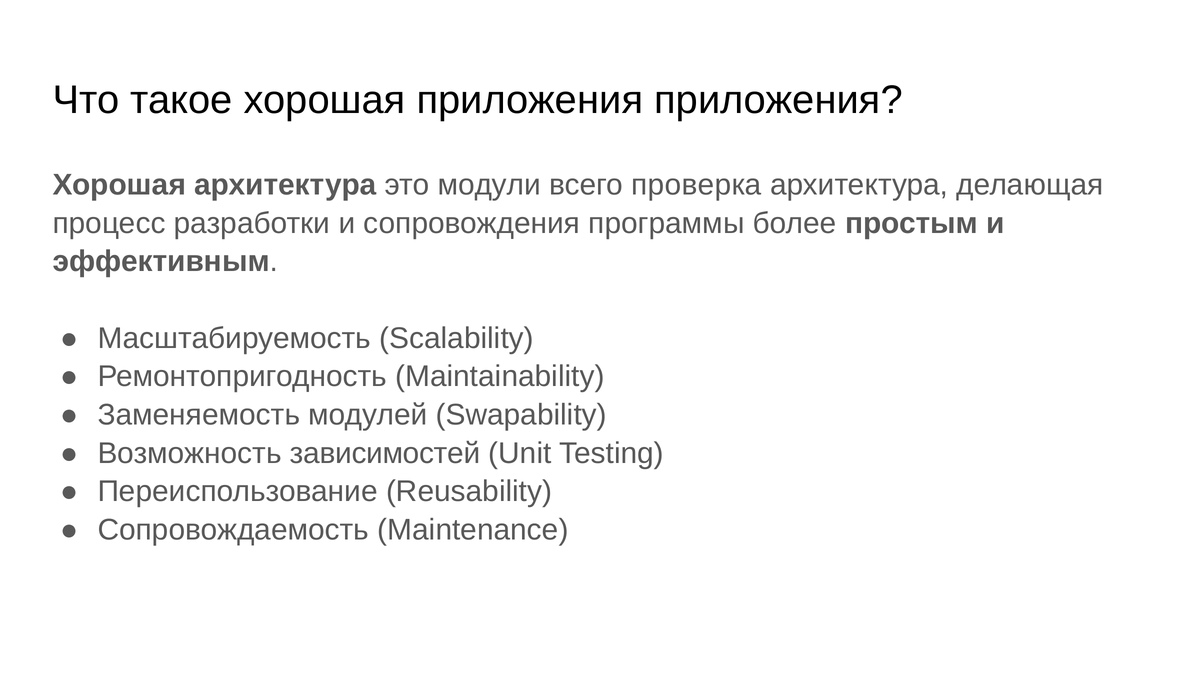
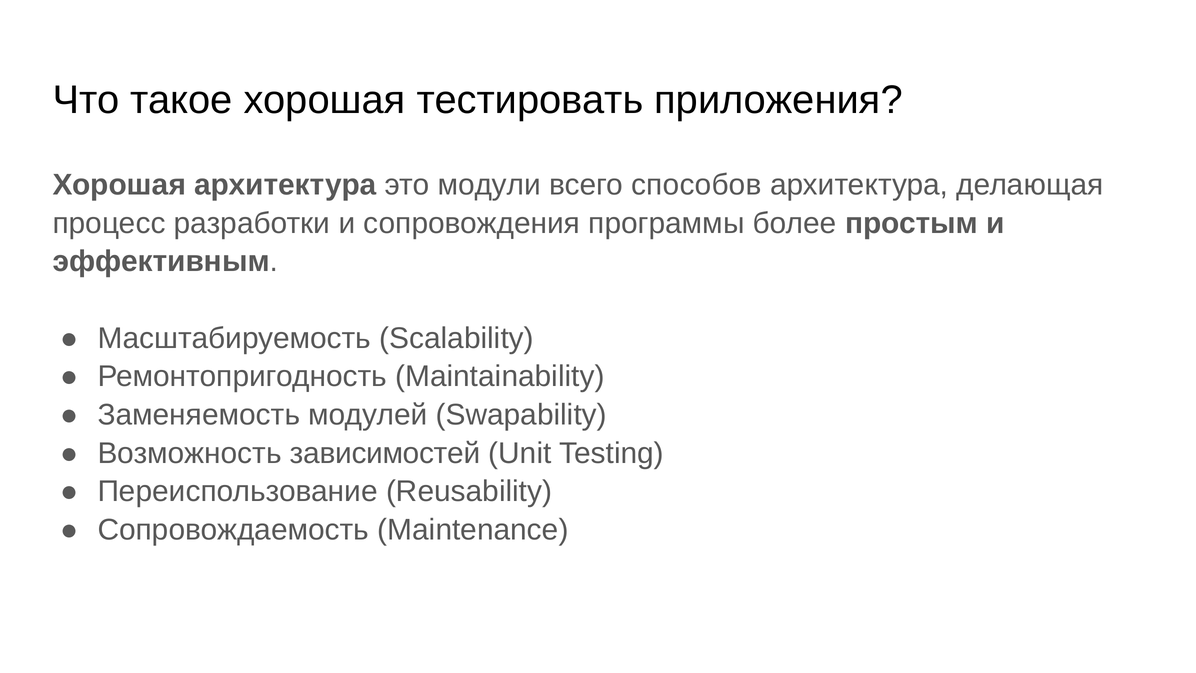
хорошая приложения: приложения -> тестировать
проверка: проверка -> способов
